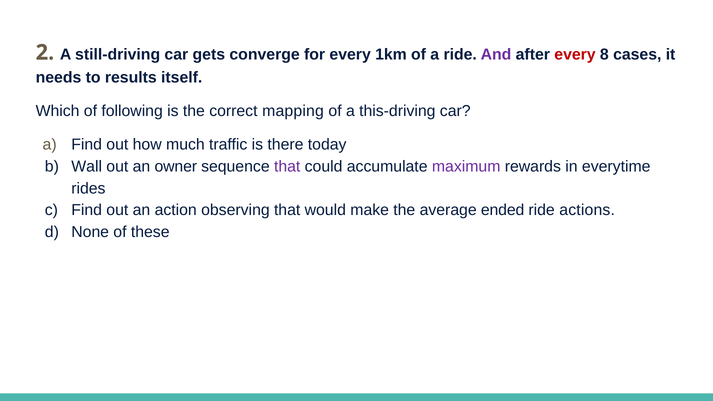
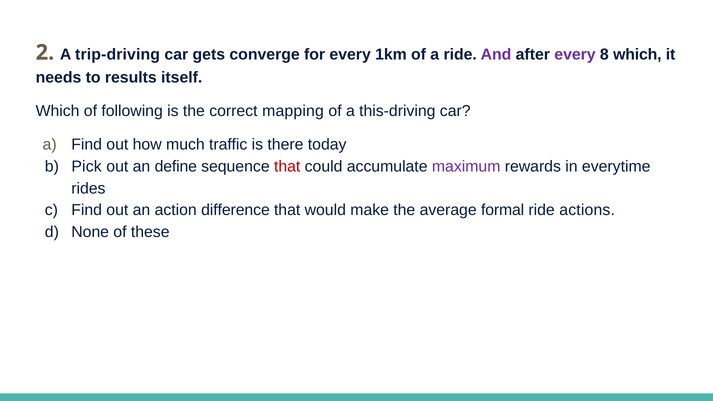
still-driving: still-driving -> trip-driving
every at (575, 54) colour: red -> purple
8 cases: cases -> which
Wall: Wall -> Pick
owner: owner -> define
that at (287, 167) colour: purple -> red
observing: observing -> difference
ended: ended -> formal
